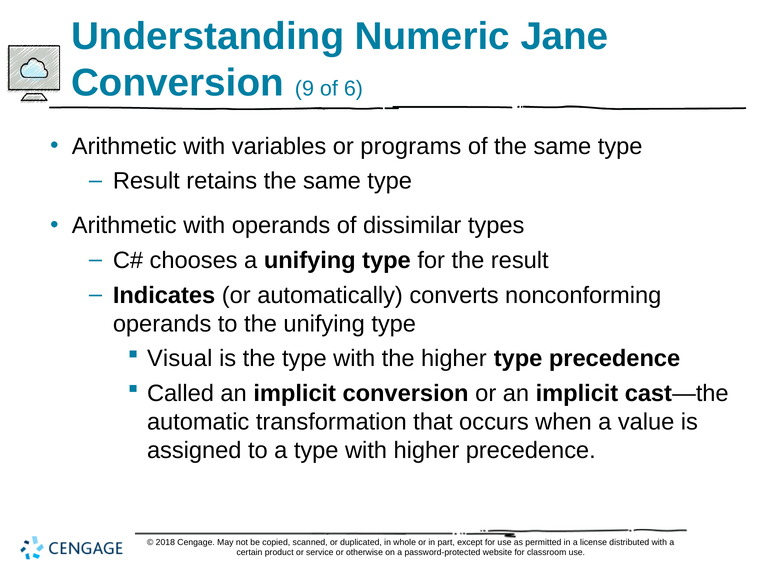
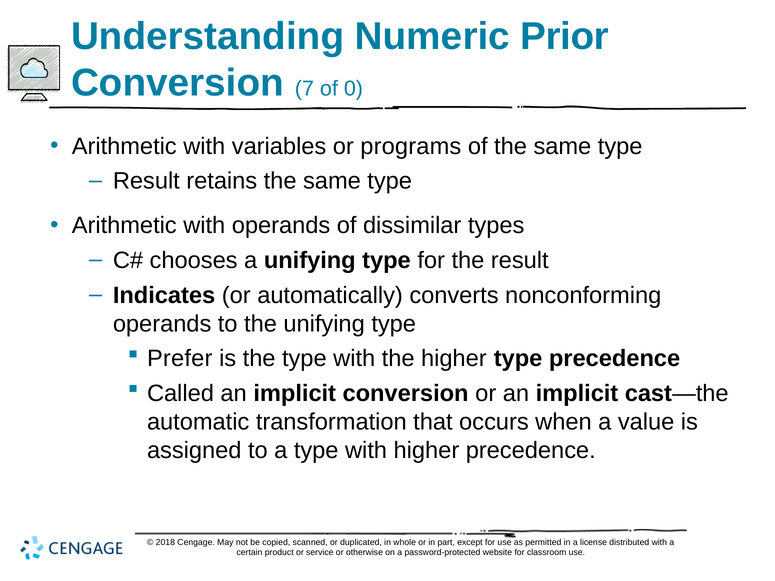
Jane: Jane -> Prior
9: 9 -> 7
6: 6 -> 0
Visual: Visual -> Prefer
